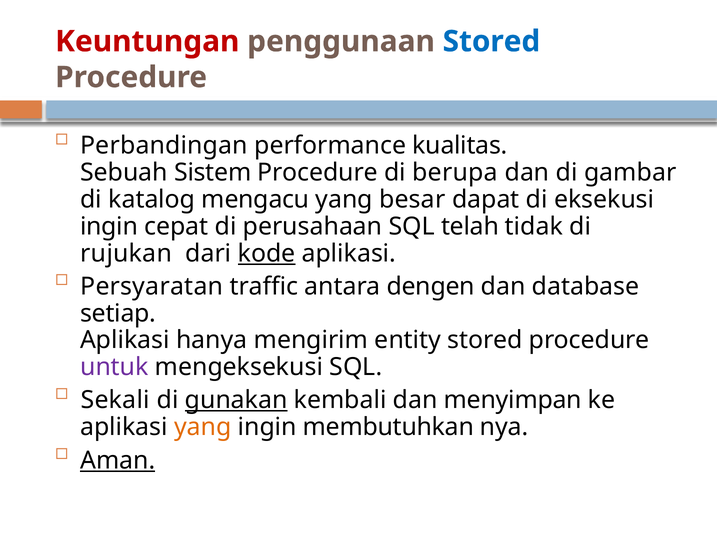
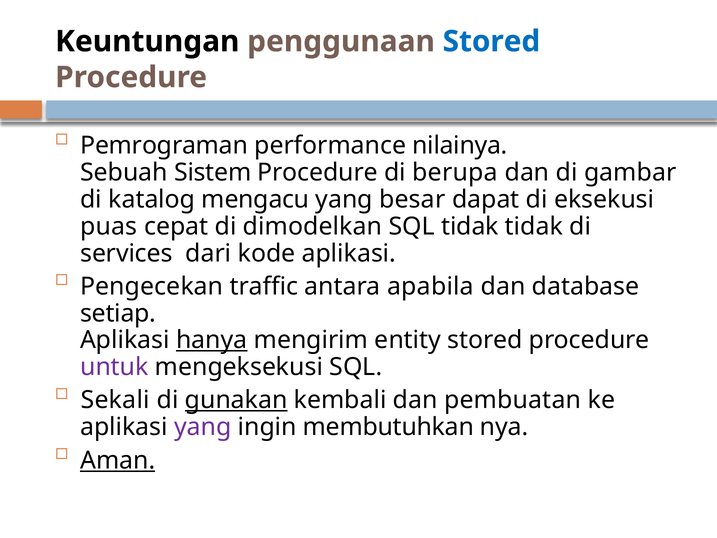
Keuntungan colour: red -> black
Perbandingan: Perbandingan -> Pemrograman
kualitas: kualitas -> nilainya
ingin at (109, 226): ingin -> puas
perusahaan: perusahaan -> dimodelkan
SQL telah: telah -> tidak
rujukan: rujukan -> services
kode underline: present -> none
Persyaratan: Persyaratan -> Pengecekan
dengen: dengen -> apabila
hanya underline: none -> present
menyimpan: menyimpan -> pembuatan
yang at (203, 427) colour: orange -> purple
